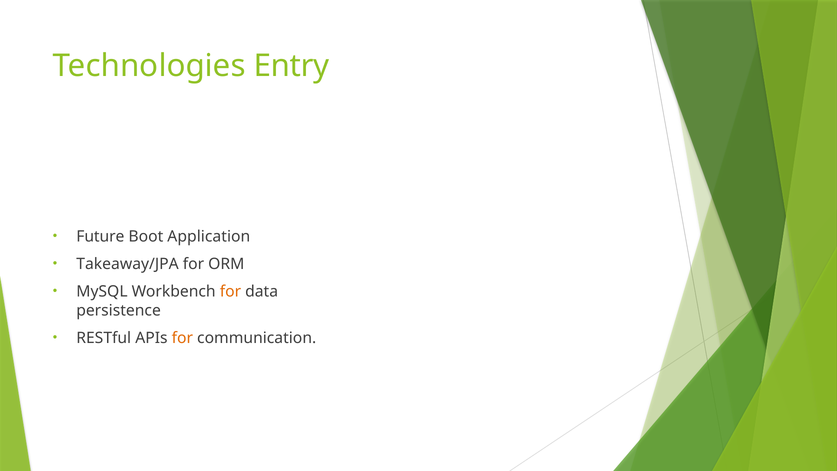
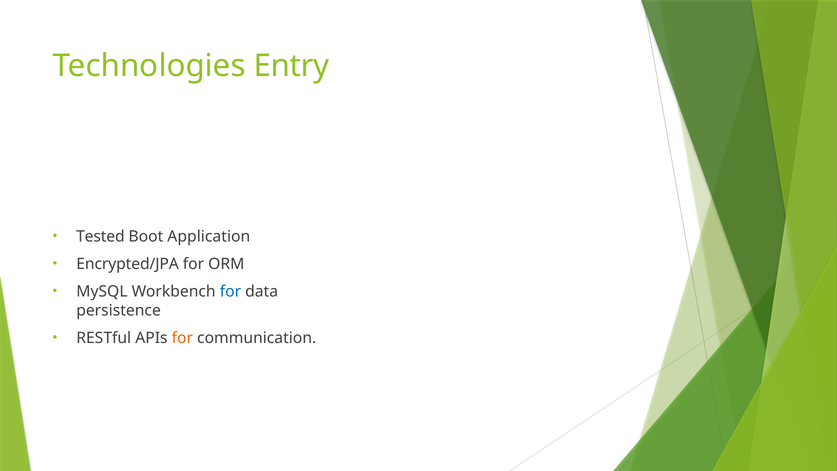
Future: Future -> Tested
Takeaway/JPA: Takeaway/JPA -> Encrypted/JPA
for at (230, 291) colour: orange -> blue
